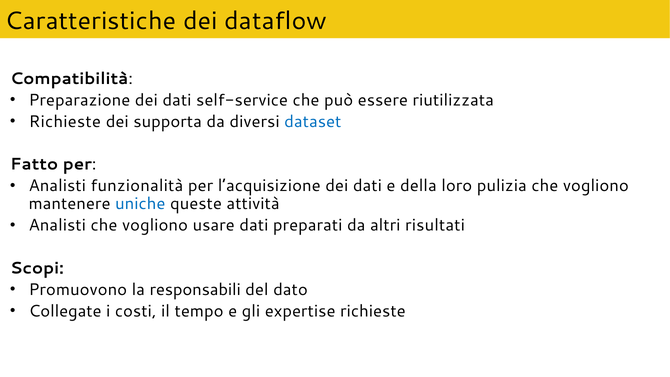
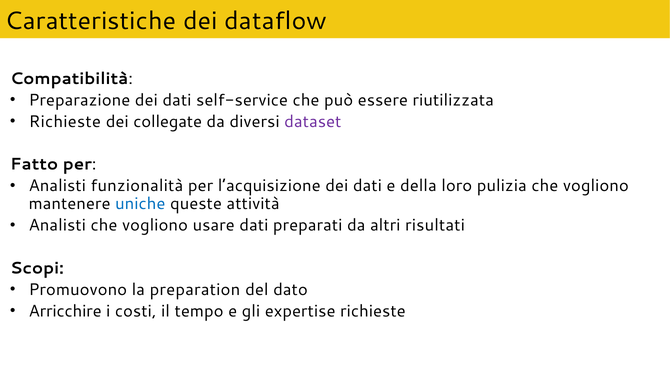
supporta: supporta -> collegate
dataset colour: blue -> purple
responsabili: responsabili -> preparation
Collegate: Collegate -> Arricchire
